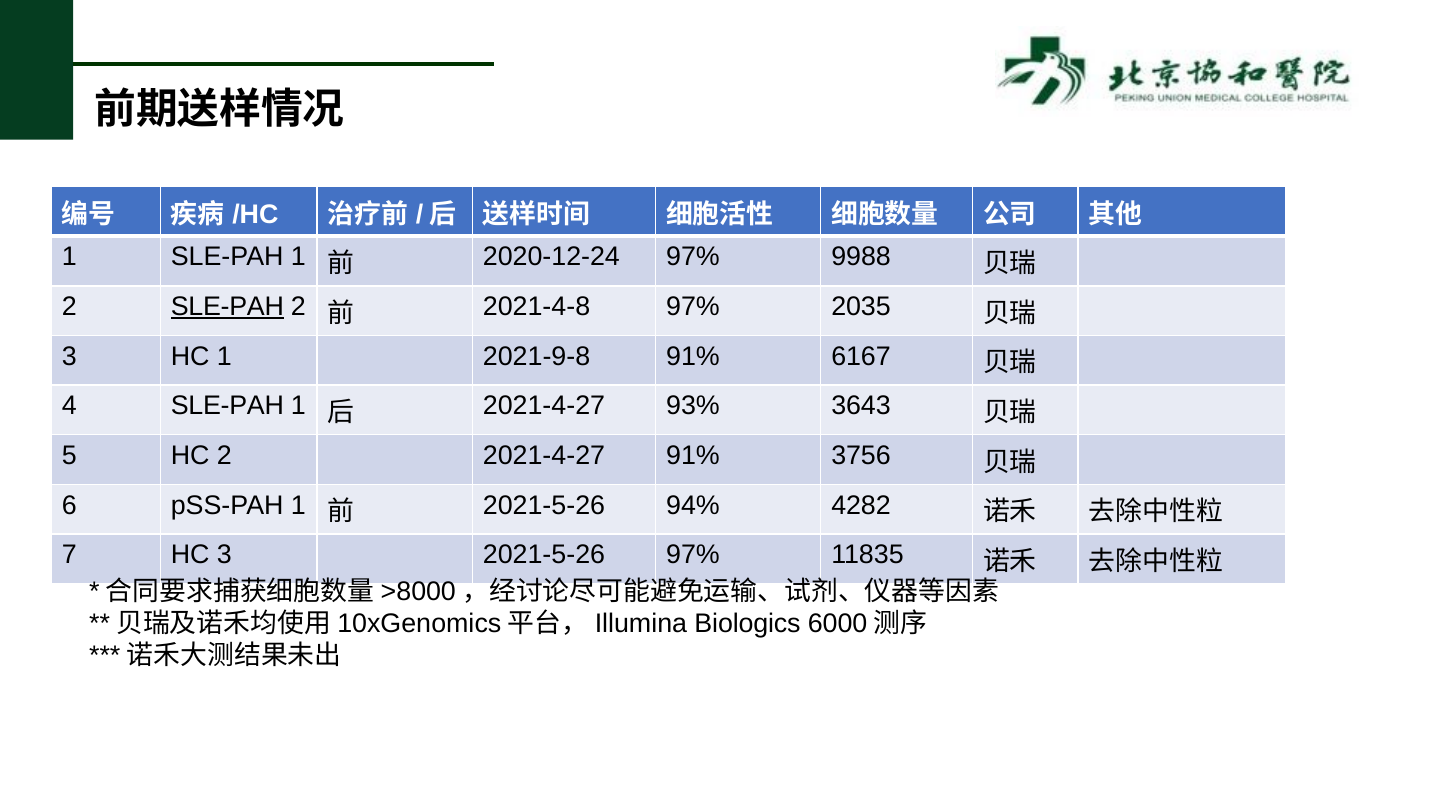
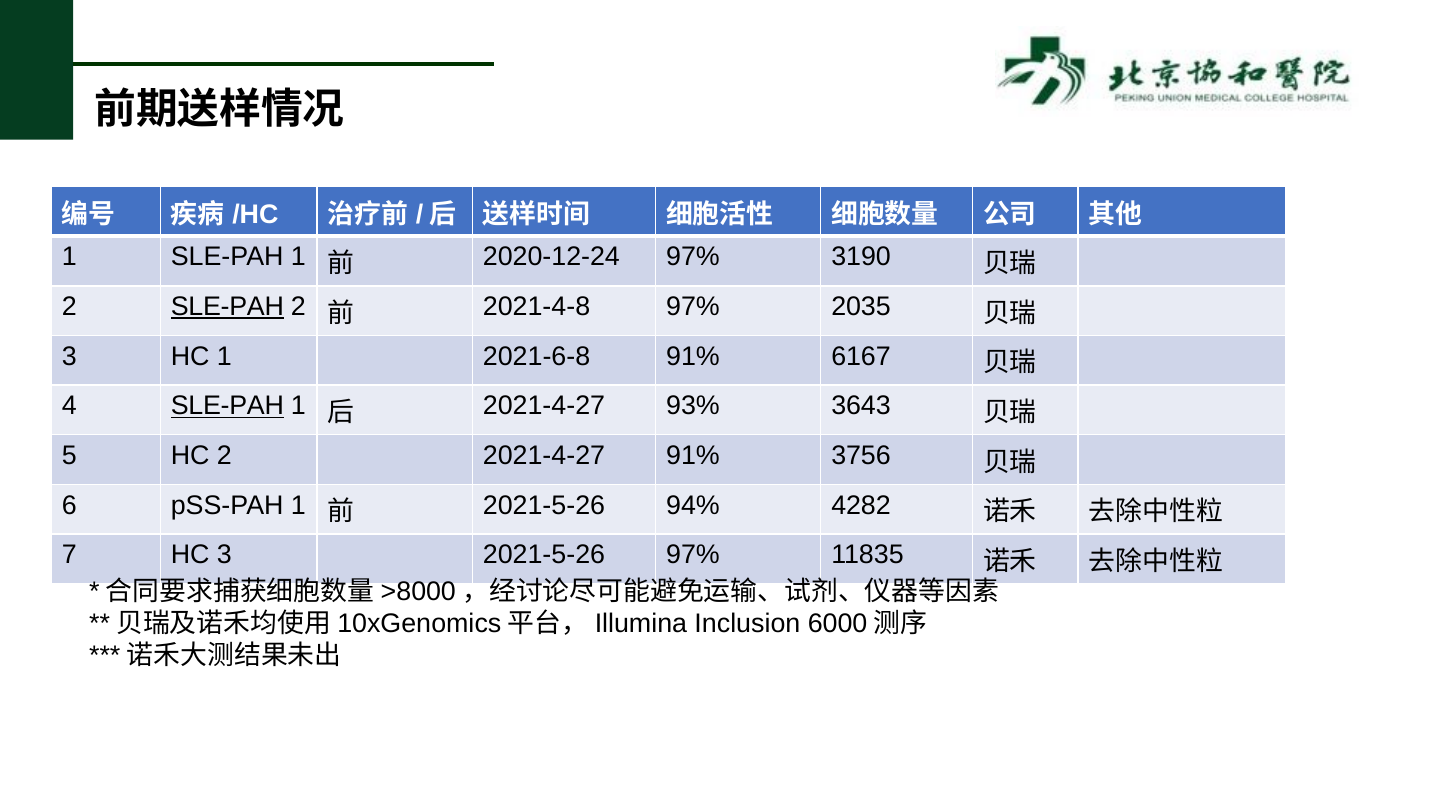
9988: 9988 -> 3190
2021-9-8: 2021-9-8 -> 2021-6-8
SLE-PAH at (227, 406) underline: none -> present
Biologics: Biologics -> Inclusion
